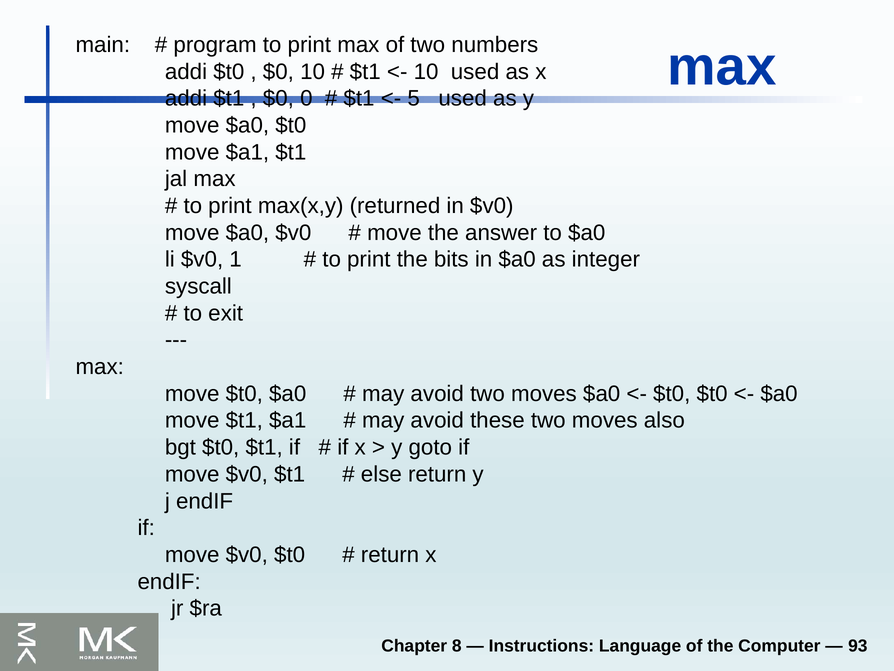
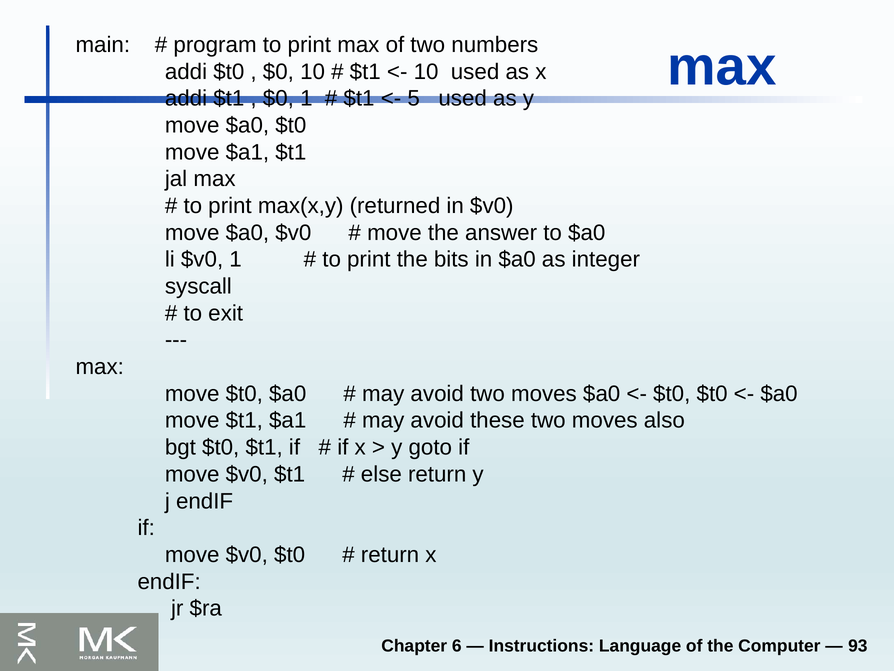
$0 0: 0 -> 1
8: 8 -> 6
